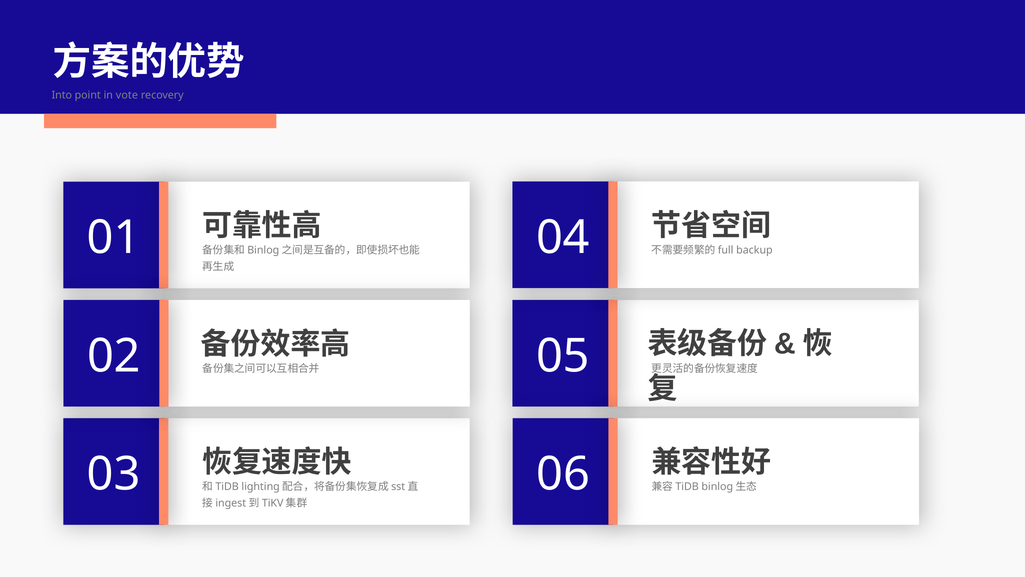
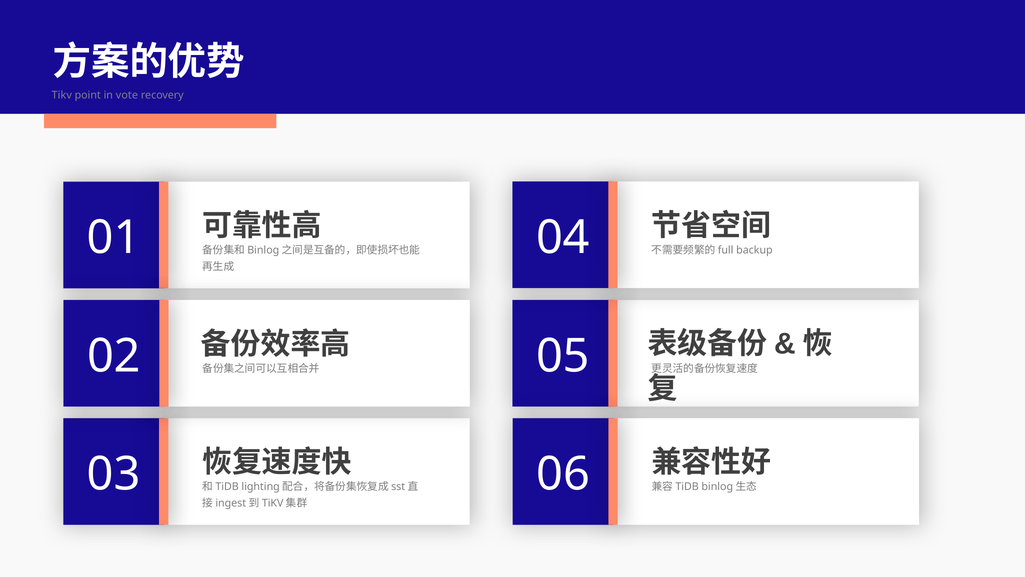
Into: Into -> Tikv
